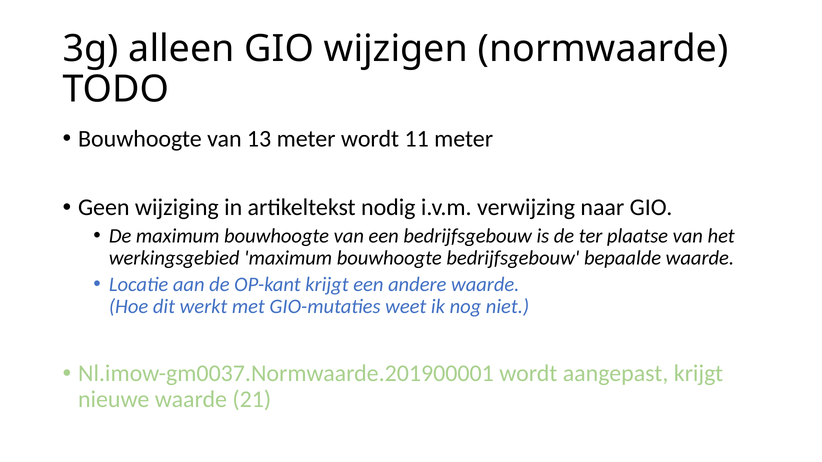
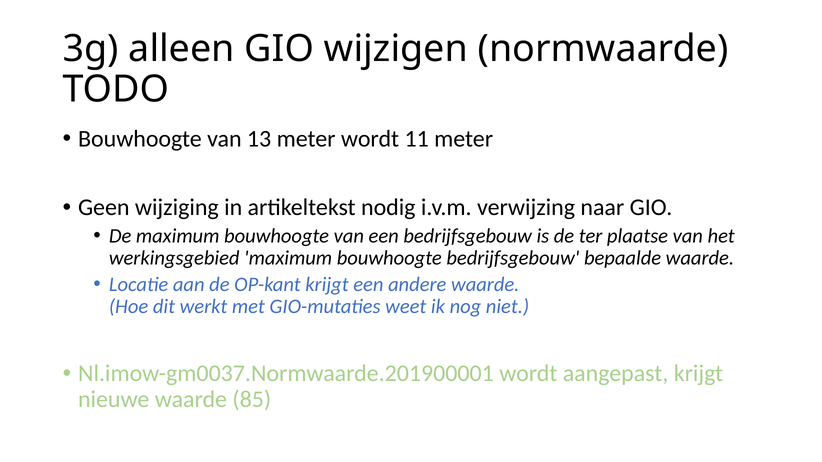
21: 21 -> 85
